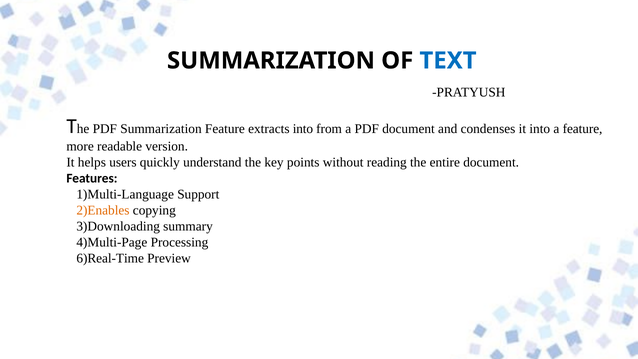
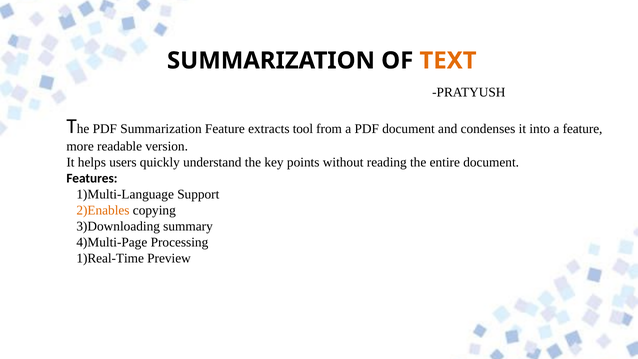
TEXT colour: blue -> orange
extracts into: into -> tool
6)Real-Time: 6)Real-Time -> 1)Real-Time
